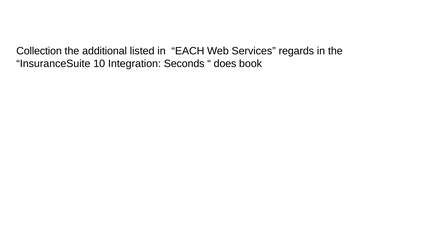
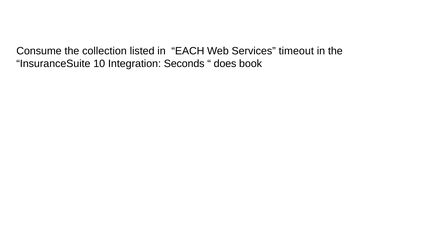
Collection: Collection -> Consume
additional: additional -> collection
regards: regards -> timeout
